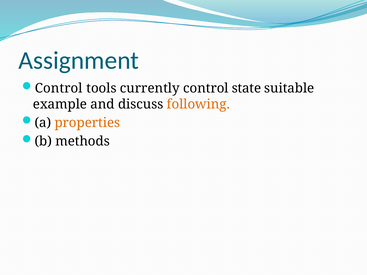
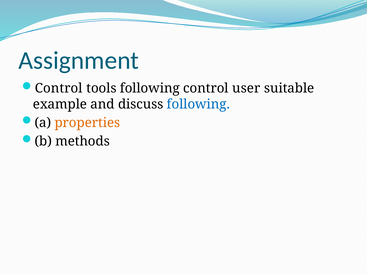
tools currently: currently -> following
state: state -> user
following at (198, 104) colour: orange -> blue
